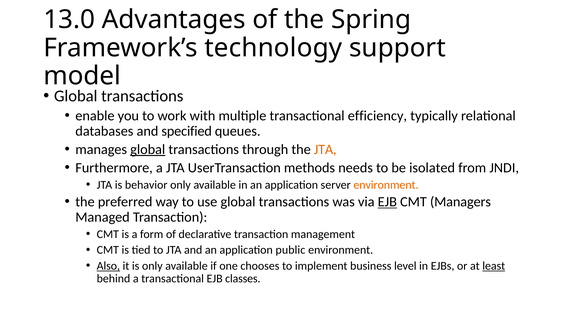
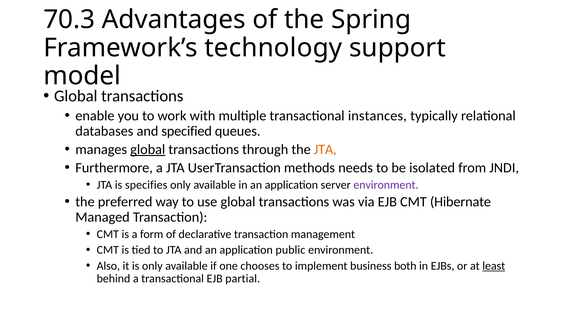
13.0: 13.0 -> 70.3
efficiency: efficiency -> instances
behavior: behavior -> specifies
environment at (386, 185) colour: orange -> purple
EJB at (387, 202) underline: present -> none
Managers: Managers -> Hibernate
Also underline: present -> none
level: level -> both
classes: classes -> partial
